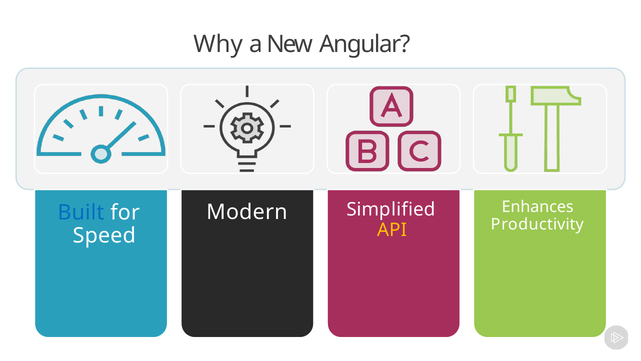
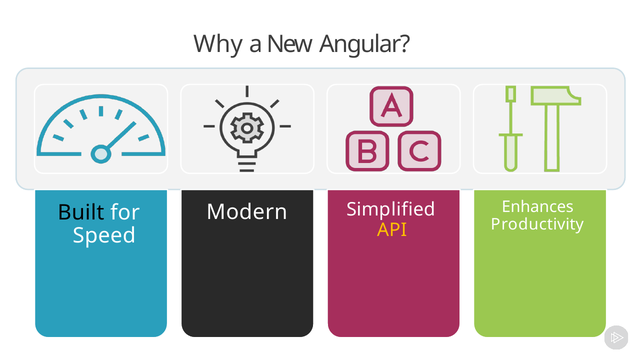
Built colour: blue -> black
